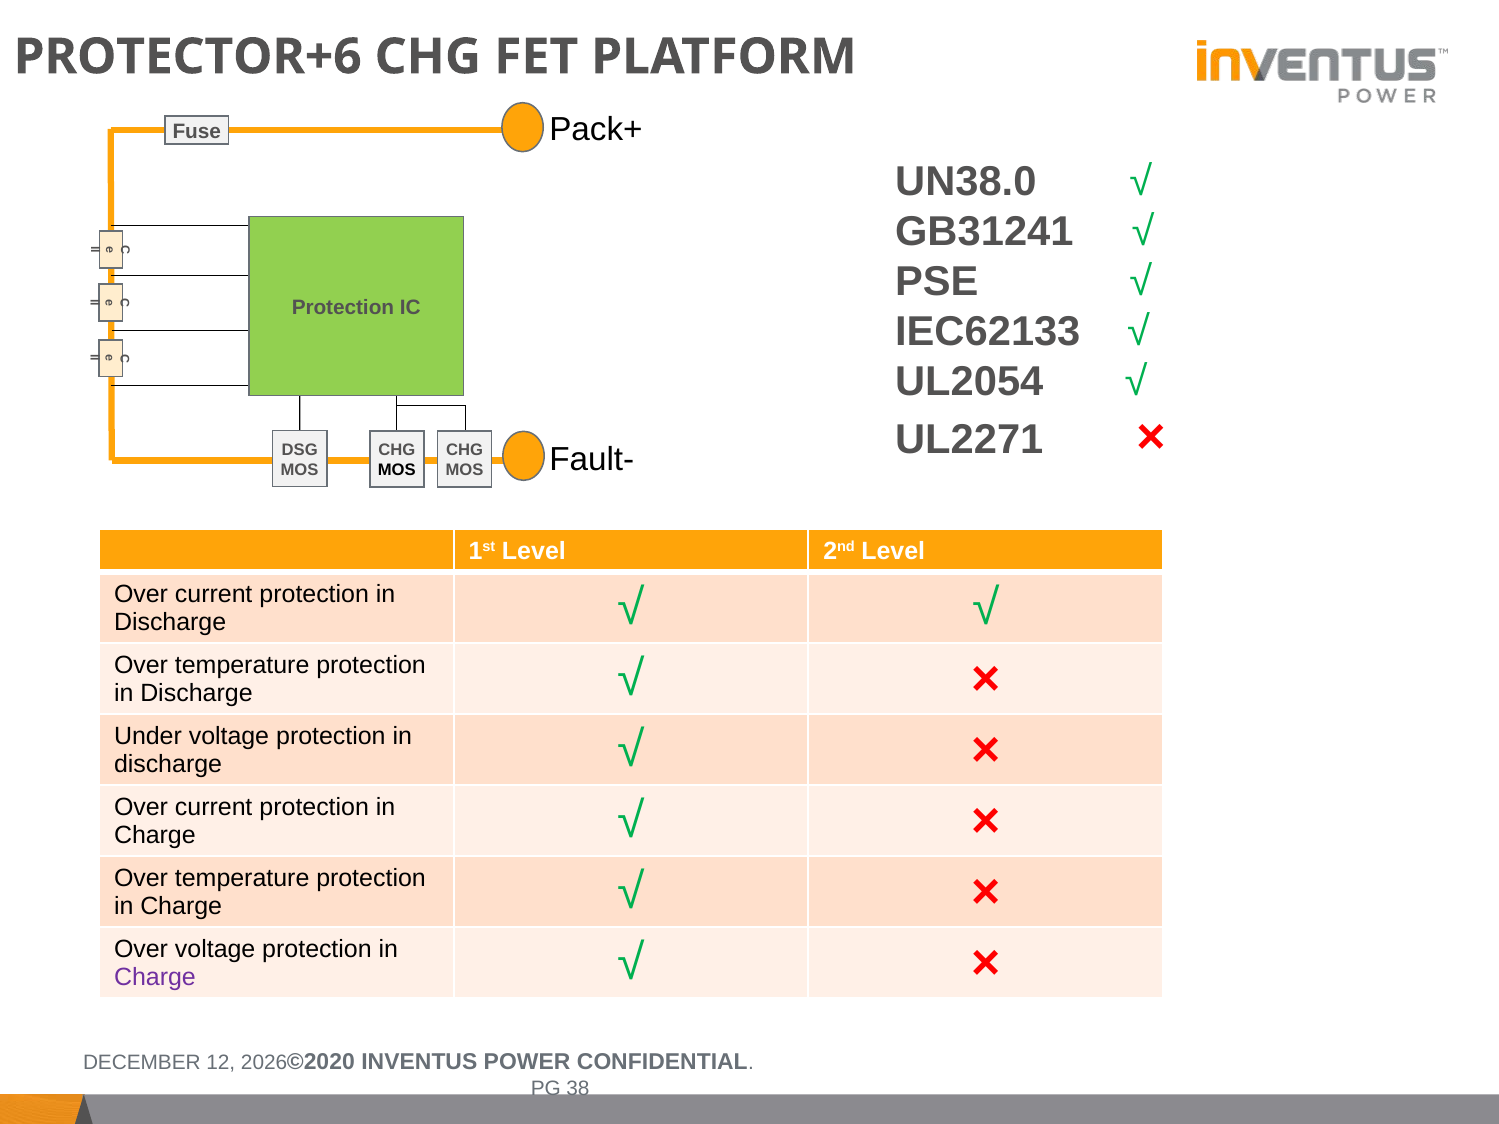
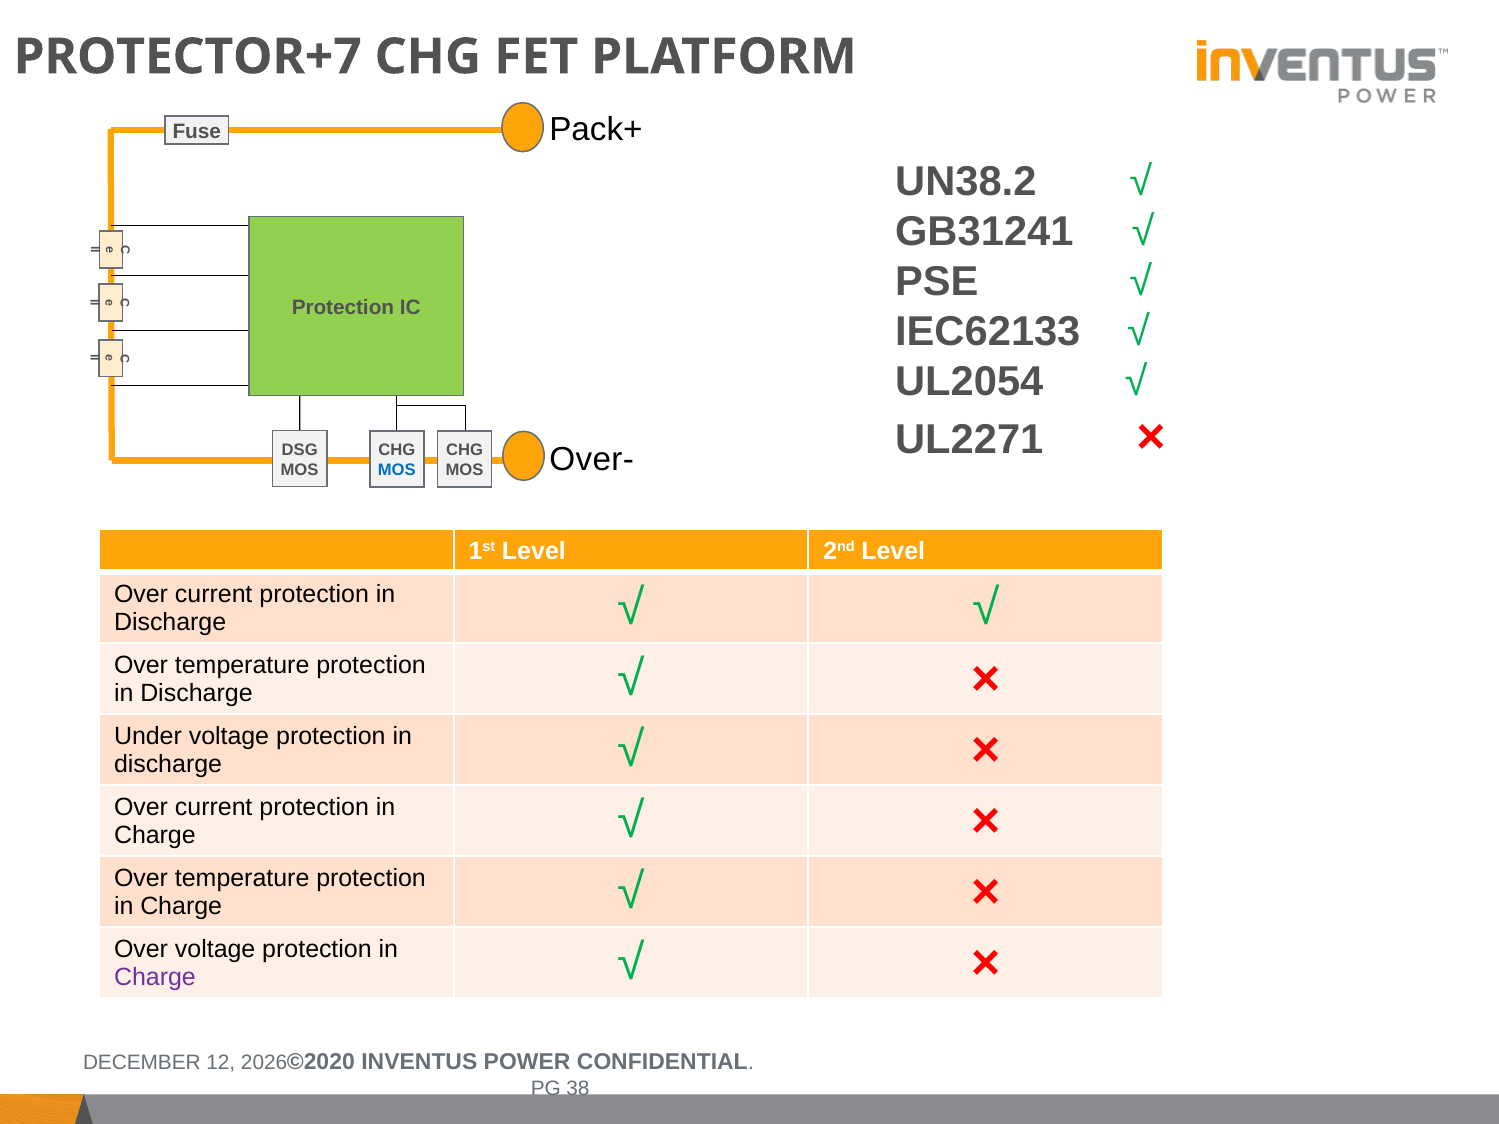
PROTECTOR+6: PROTECTOR+6 -> PROTECTOR+7
UN38.0: UN38.0 -> UN38.2
Fault-: Fault- -> Over-
MOS at (397, 471) colour: black -> blue
